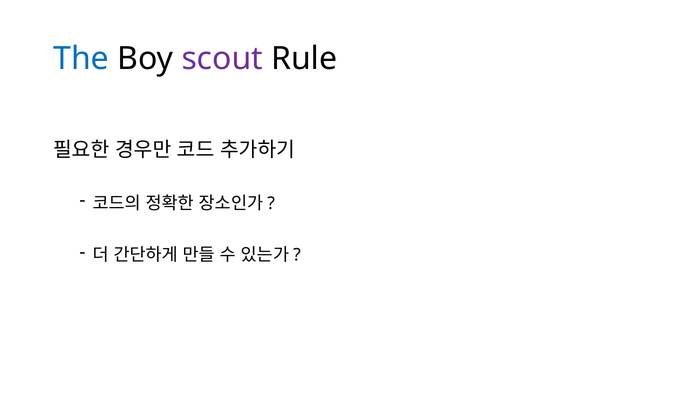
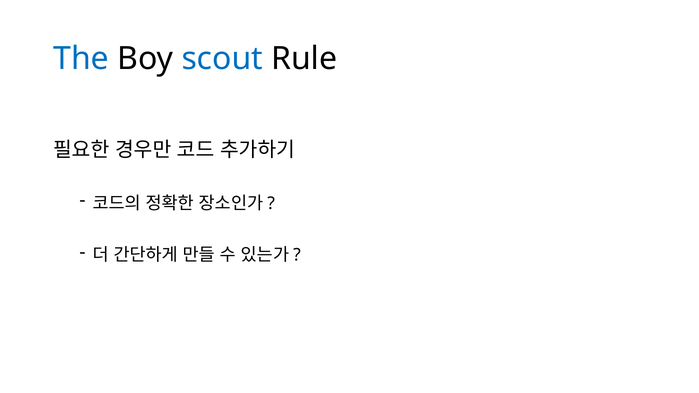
scout colour: purple -> blue
